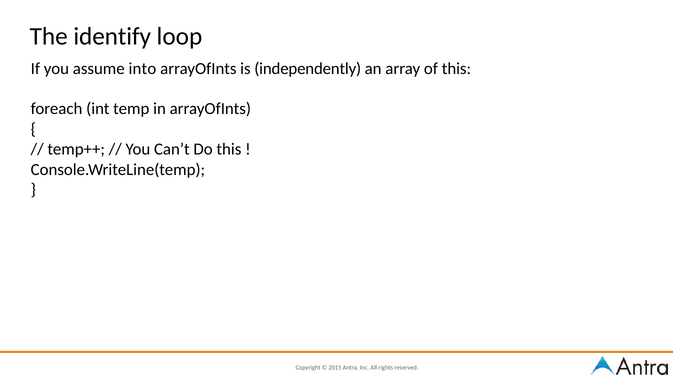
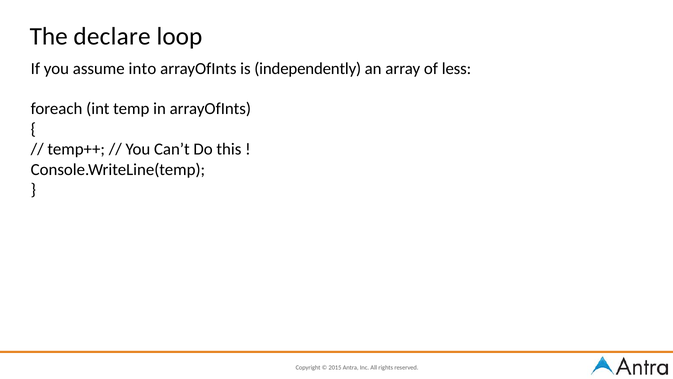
identify: identify -> declare
of this: this -> less
